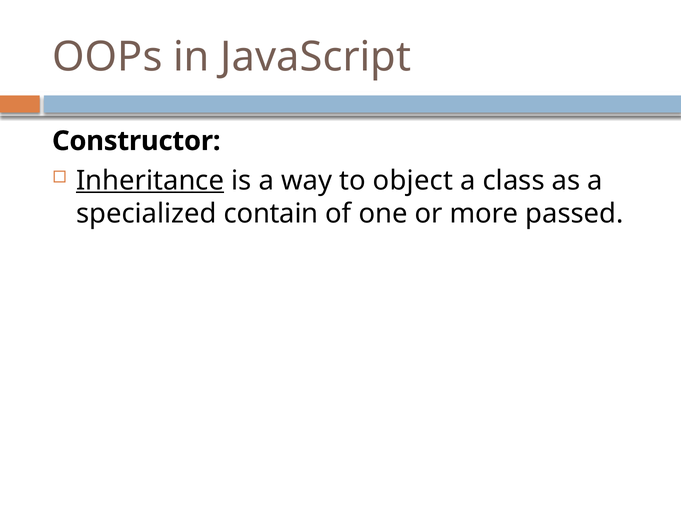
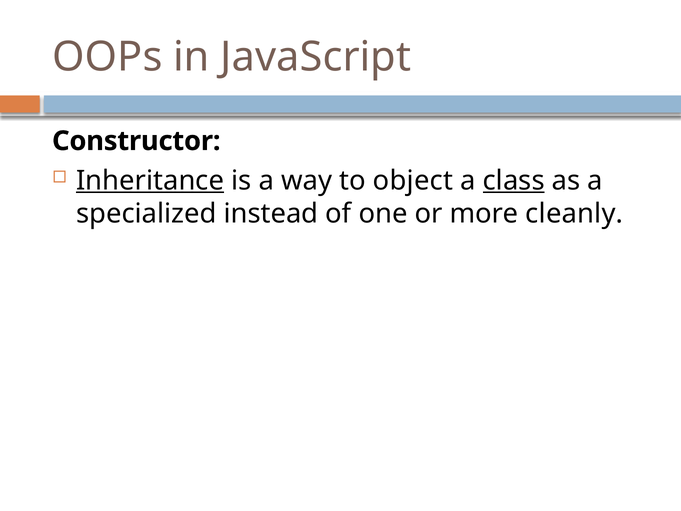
class underline: none -> present
contain: contain -> instead
passed: passed -> cleanly
